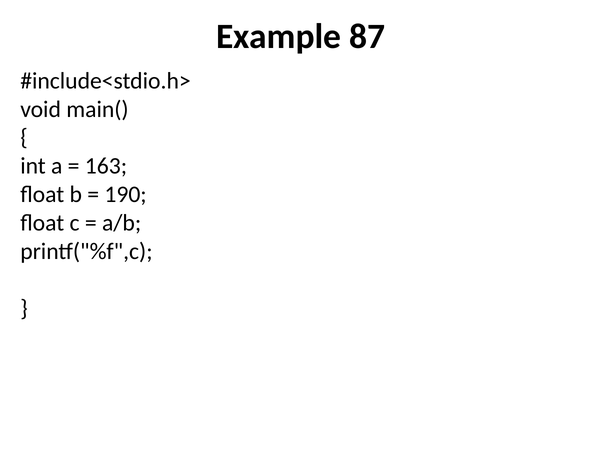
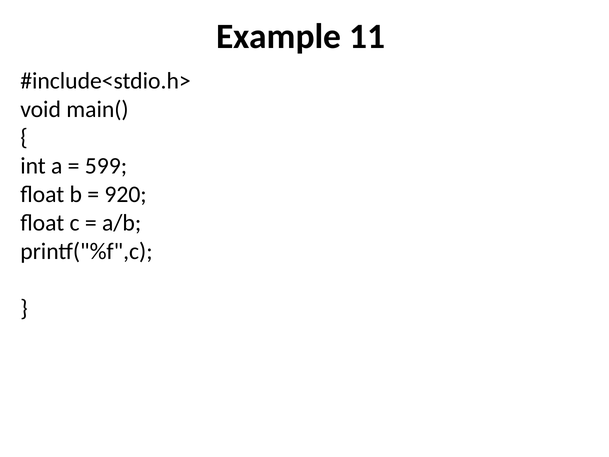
87: 87 -> 11
163: 163 -> 599
190: 190 -> 920
